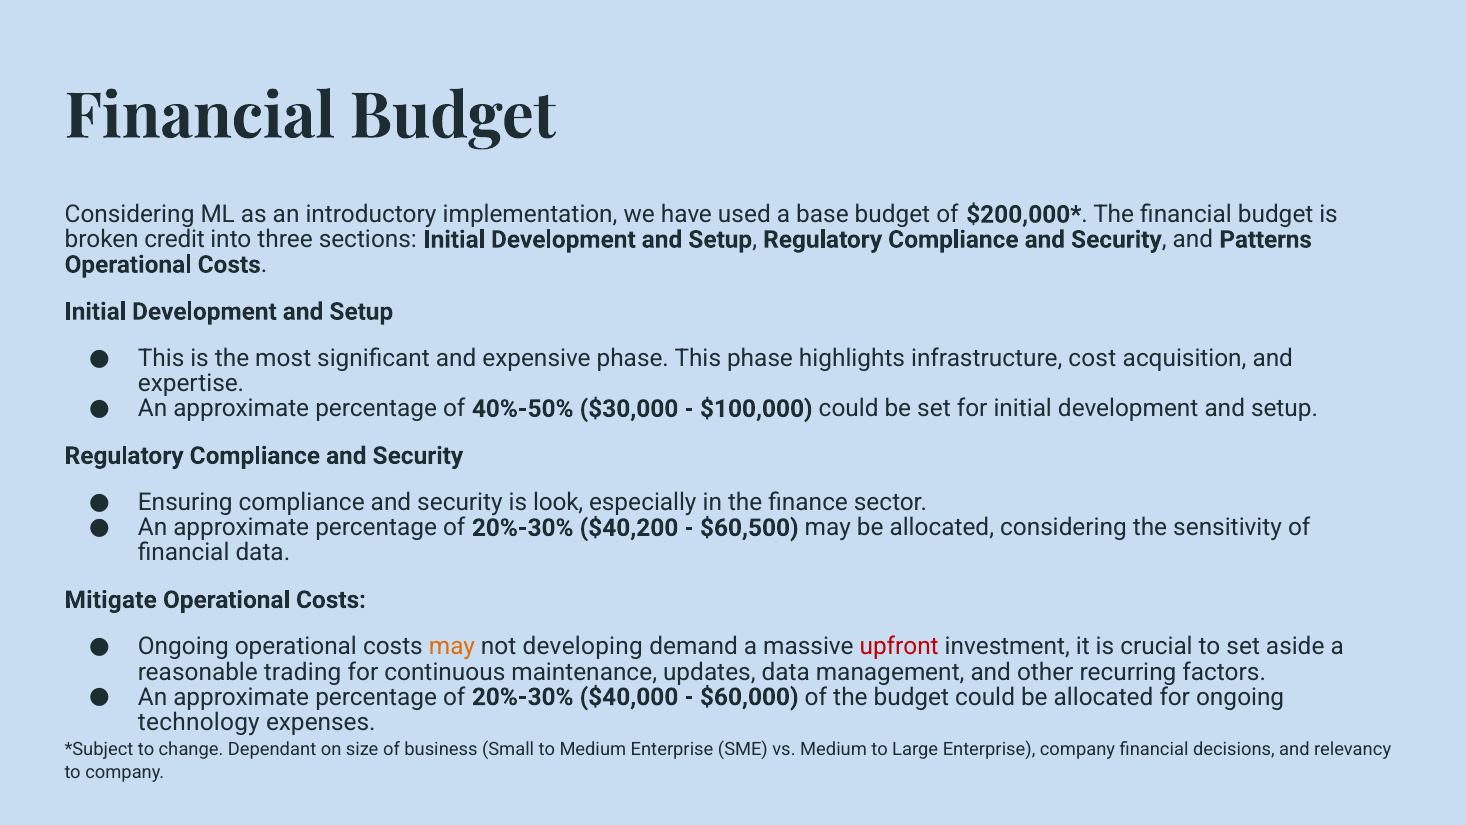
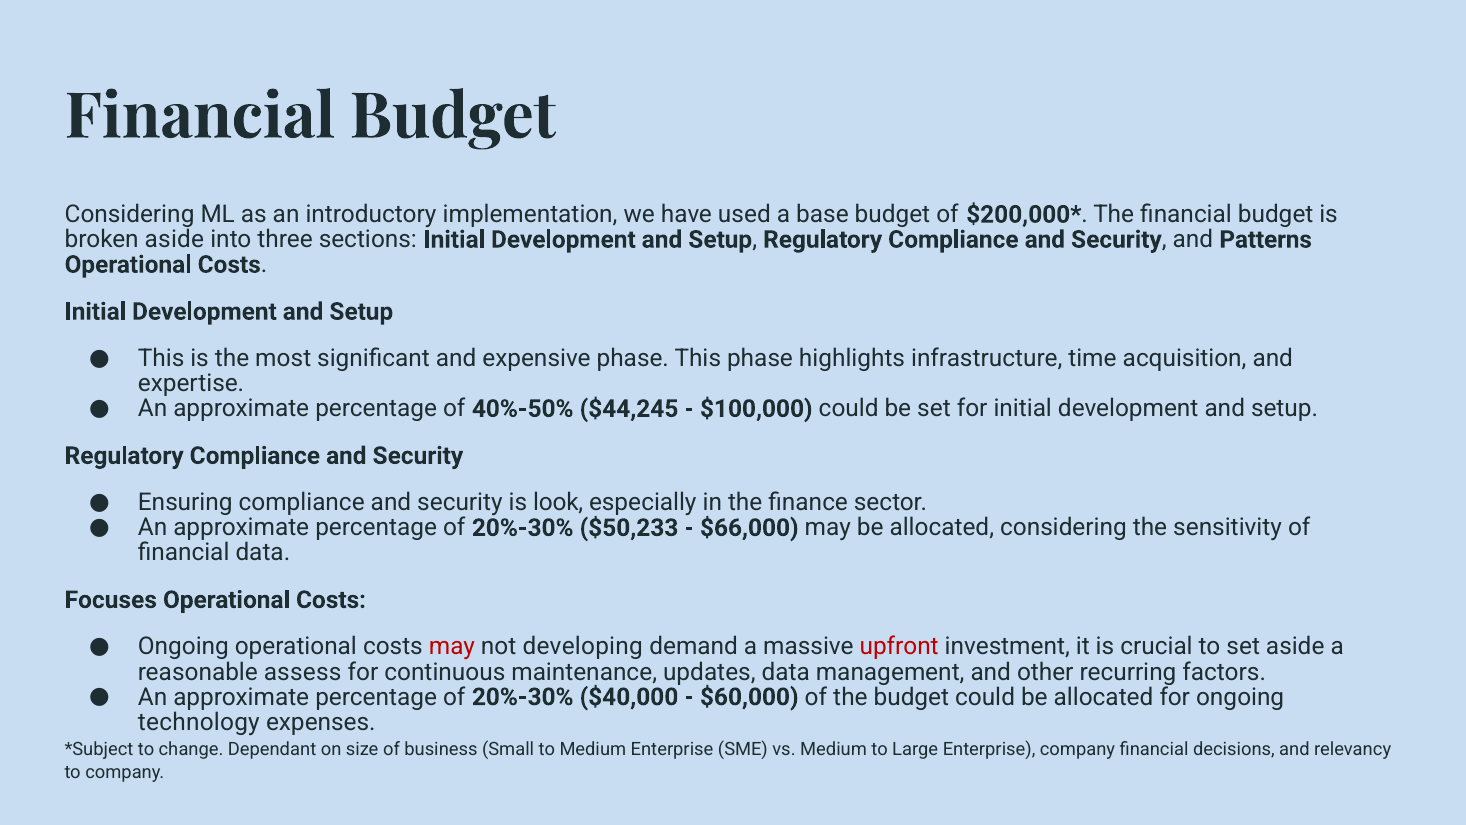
broken credit: credit -> aside
cost: cost -> time
$30,000: $30,000 -> $44,245
$40,200: $40,200 -> $50,233
$60,500: $60,500 -> $66,000
Mitigate: Mitigate -> Focuses
may at (452, 647) colour: orange -> red
trading: trading -> assess
